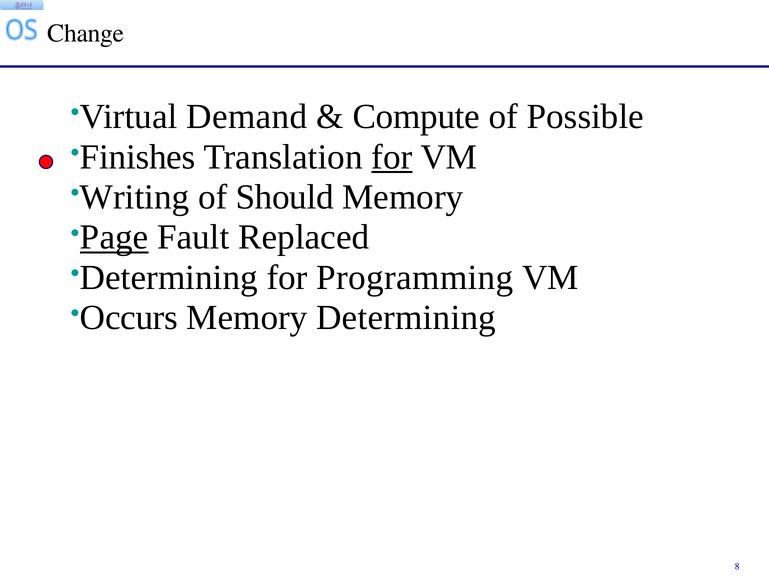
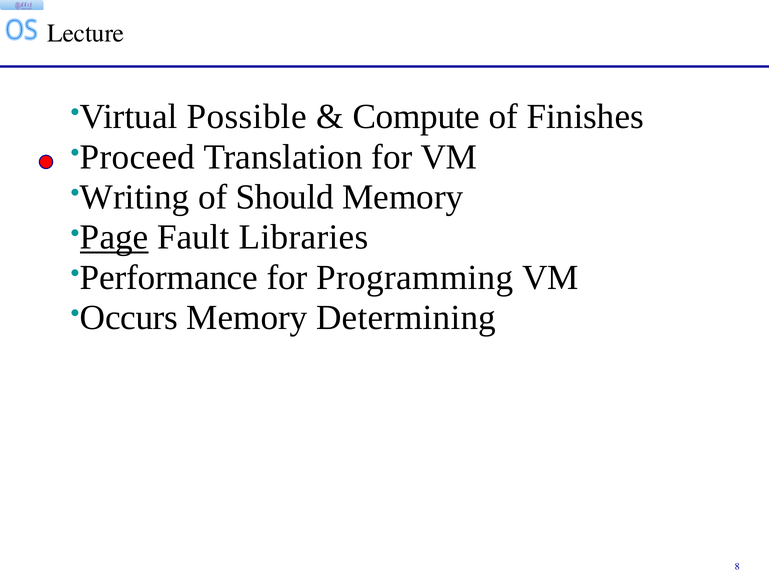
Change: Change -> Lecture
Demand: Demand -> Possible
Possible: Possible -> Finishes
Finishes: Finishes -> Proceed
for at (392, 157) underline: present -> none
Replaced: Replaced -> Libraries
Determining at (169, 277): Determining -> Performance
